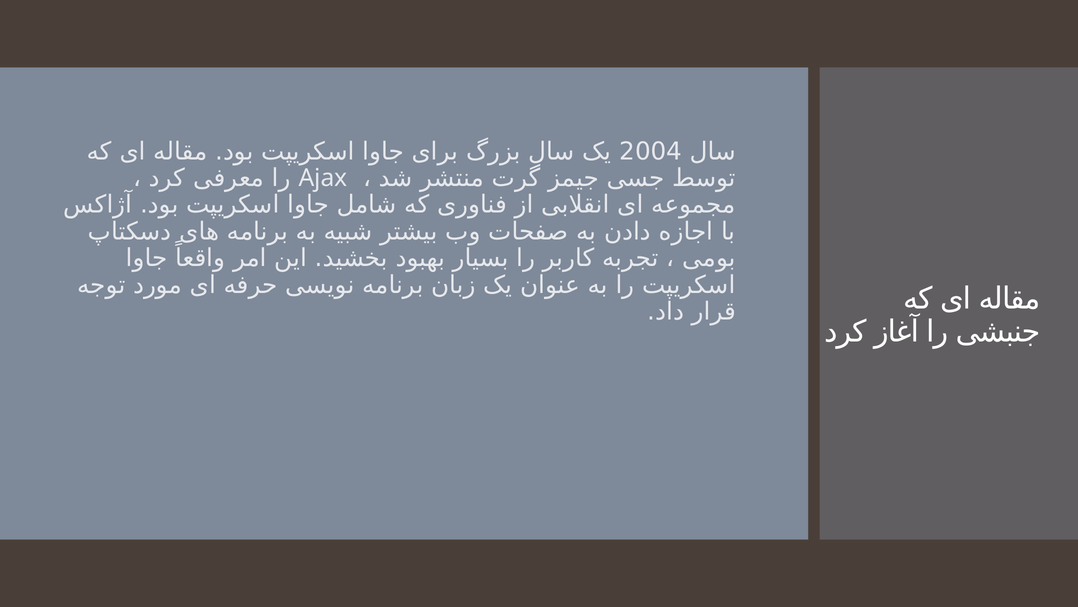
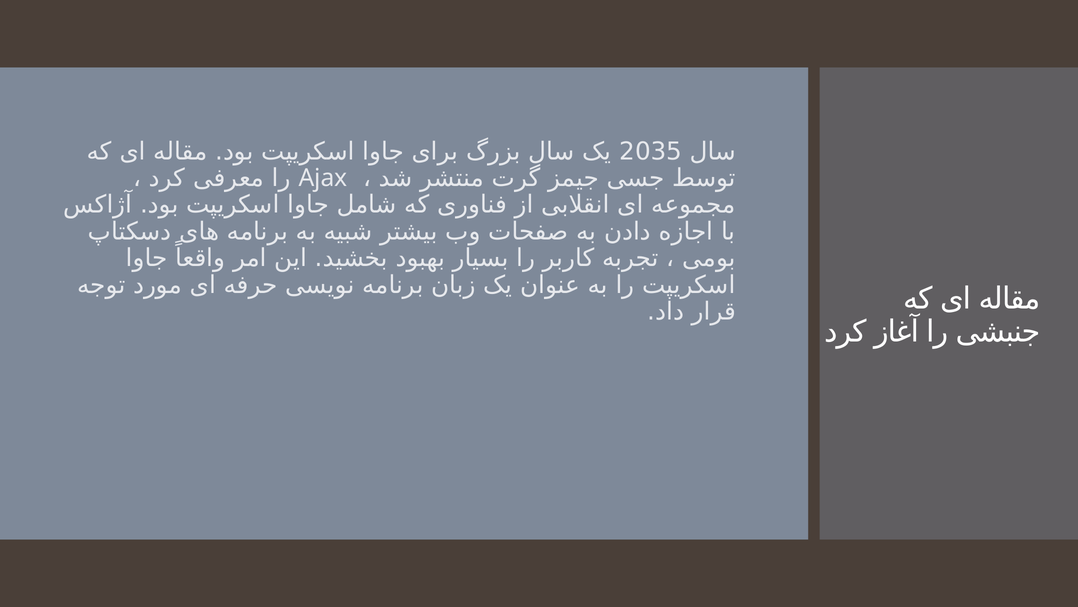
2004: 2004 -> 2035
